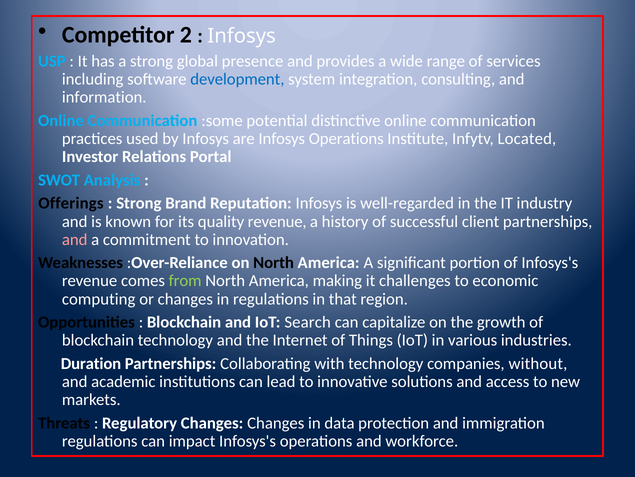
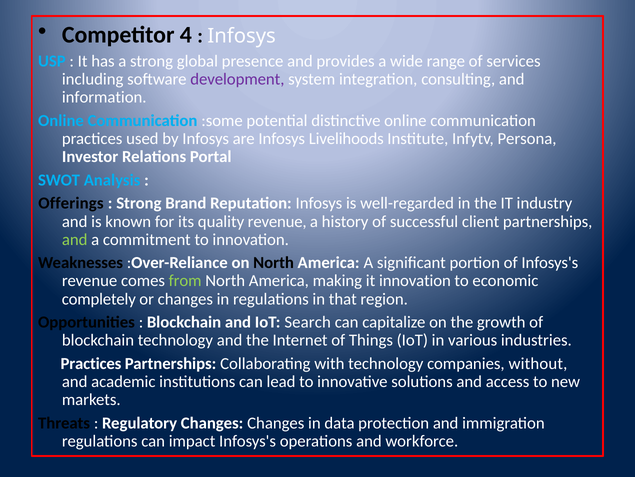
2: 2 -> 4
development colour: blue -> purple
Infosys Operations: Operations -> Livelihoods
Located: Located -> Persona
and at (75, 239) colour: pink -> light green
it challenges: challenges -> innovation
computing: computing -> completely
Duration at (91, 363): Duration -> Practices
